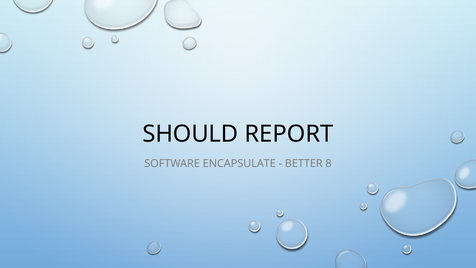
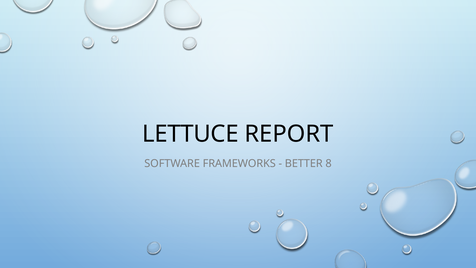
SHOULD: SHOULD -> LETTUCE
ENCAPSULATE: ENCAPSULATE -> FRAMEWORKS
